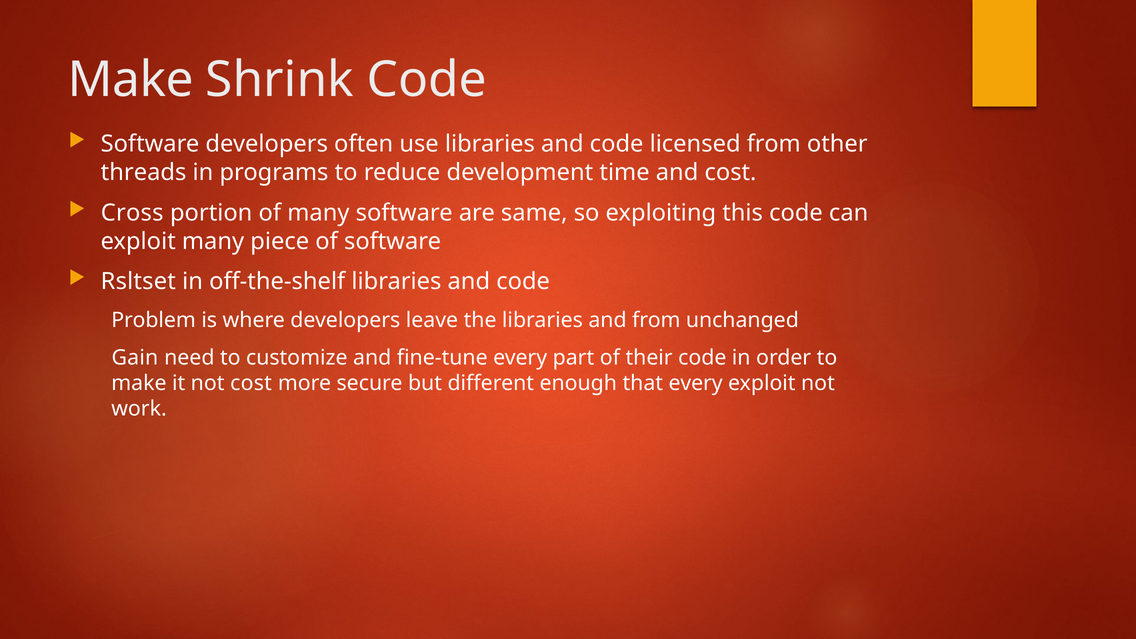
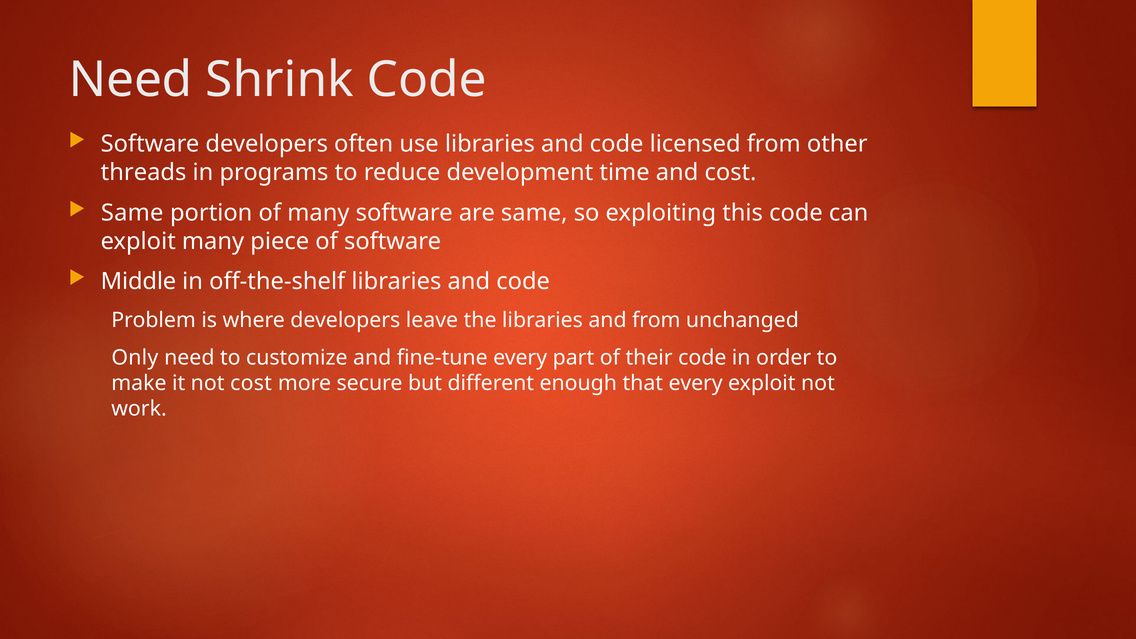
Make at (131, 80): Make -> Need
Cross at (132, 213): Cross -> Same
Rsltset: Rsltset -> Middle
Gain: Gain -> Only
